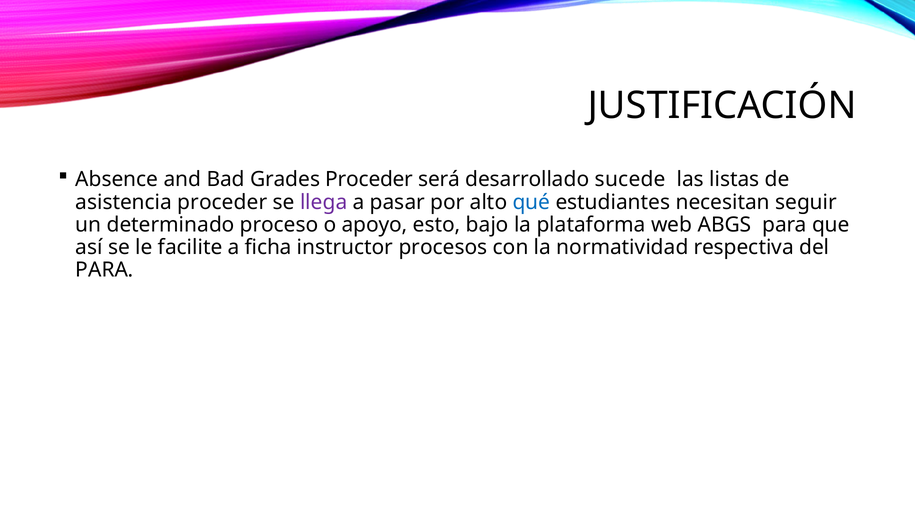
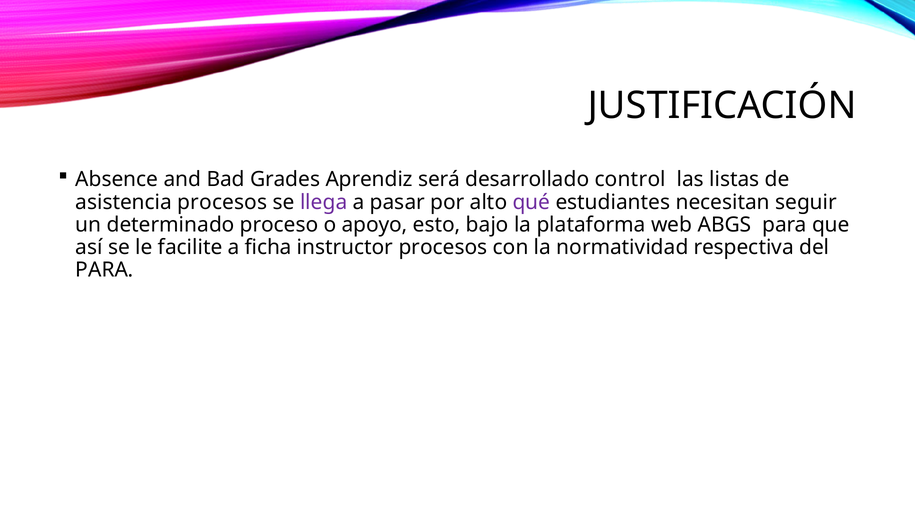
Grades Proceder: Proceder -> Aprendiz
sucede: sucede -> control
asistencia proceder: proceder -> procesos
qué colour: blue -> purple
